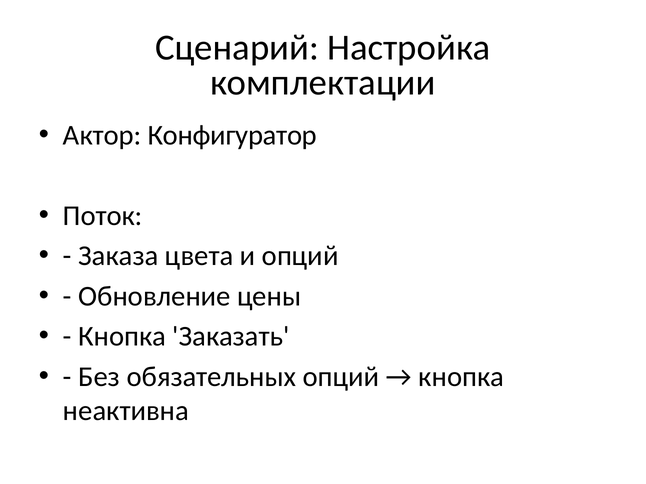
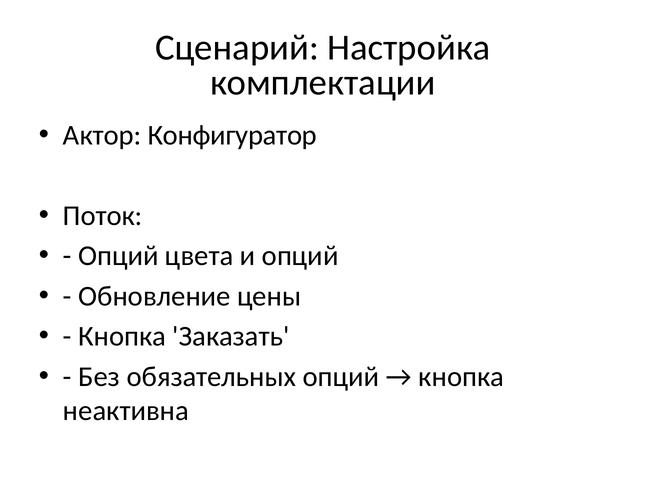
Заказа at (118, 256): Заказа -> Опций
